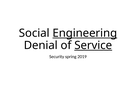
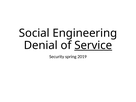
Engineering underline: present -> none
